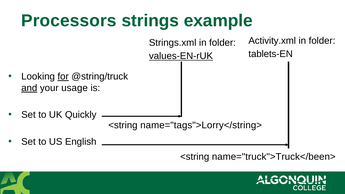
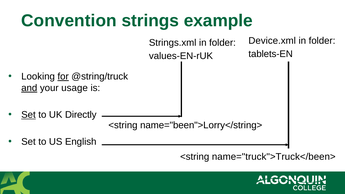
Processors: Processors -> Convention
Activity.xml: Activity.xml -> Device.xml
values-EN-rUK underline: present -> none
Set at (28, 115) underline: none -> present
Quickly: Quickly -> Directly
name="tags">Lorry</string>: name="tags">Lorry</string> -> name="been">Lorry</string>
